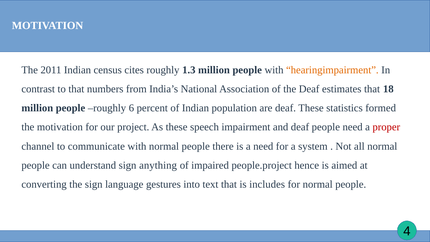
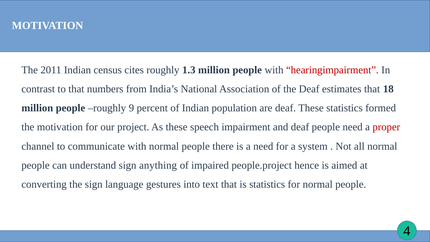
hearingimpairment colour: orange -> red
6: 6 -> 9
is includes: includes -> statistics
